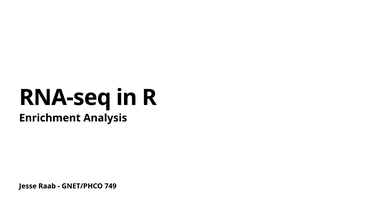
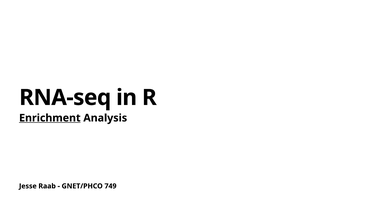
Enrichment underline: none -> present
